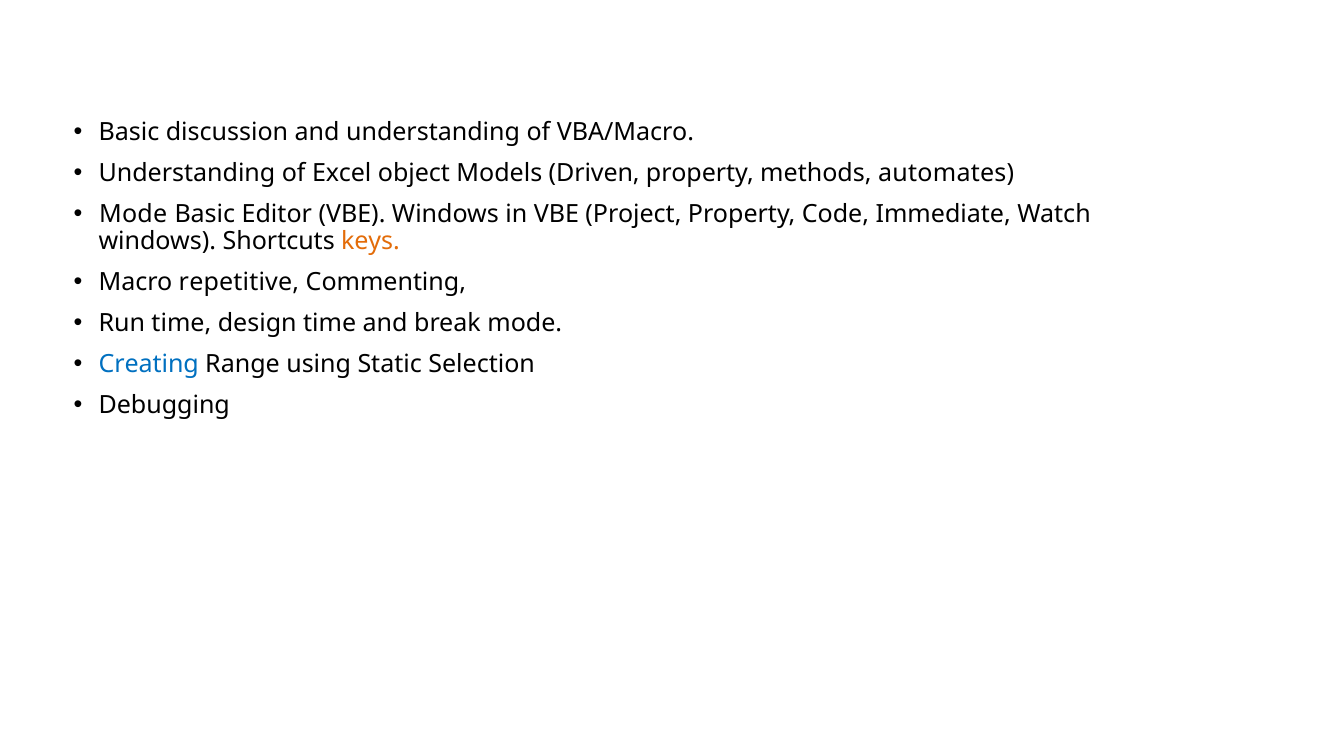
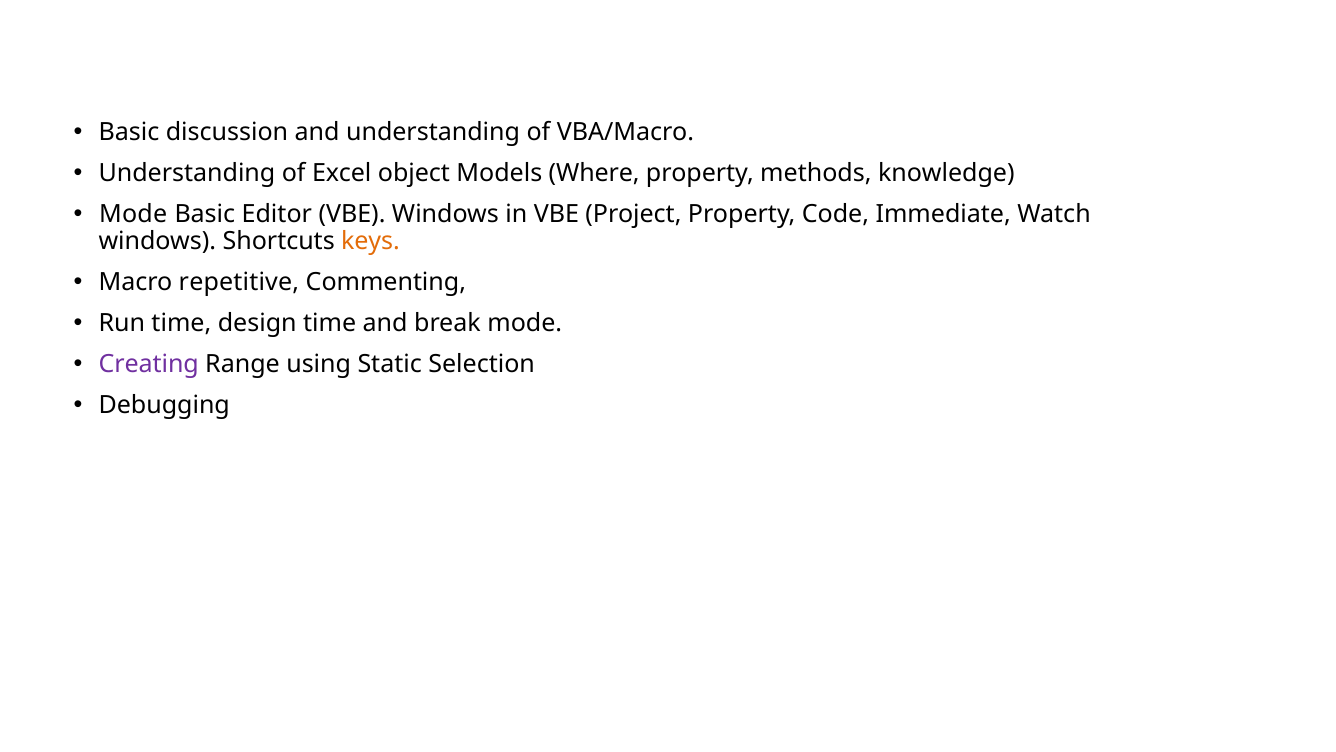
Driven: Driven -> Where
automates: automates -> knowledge
Creating colour: blue -> purple
